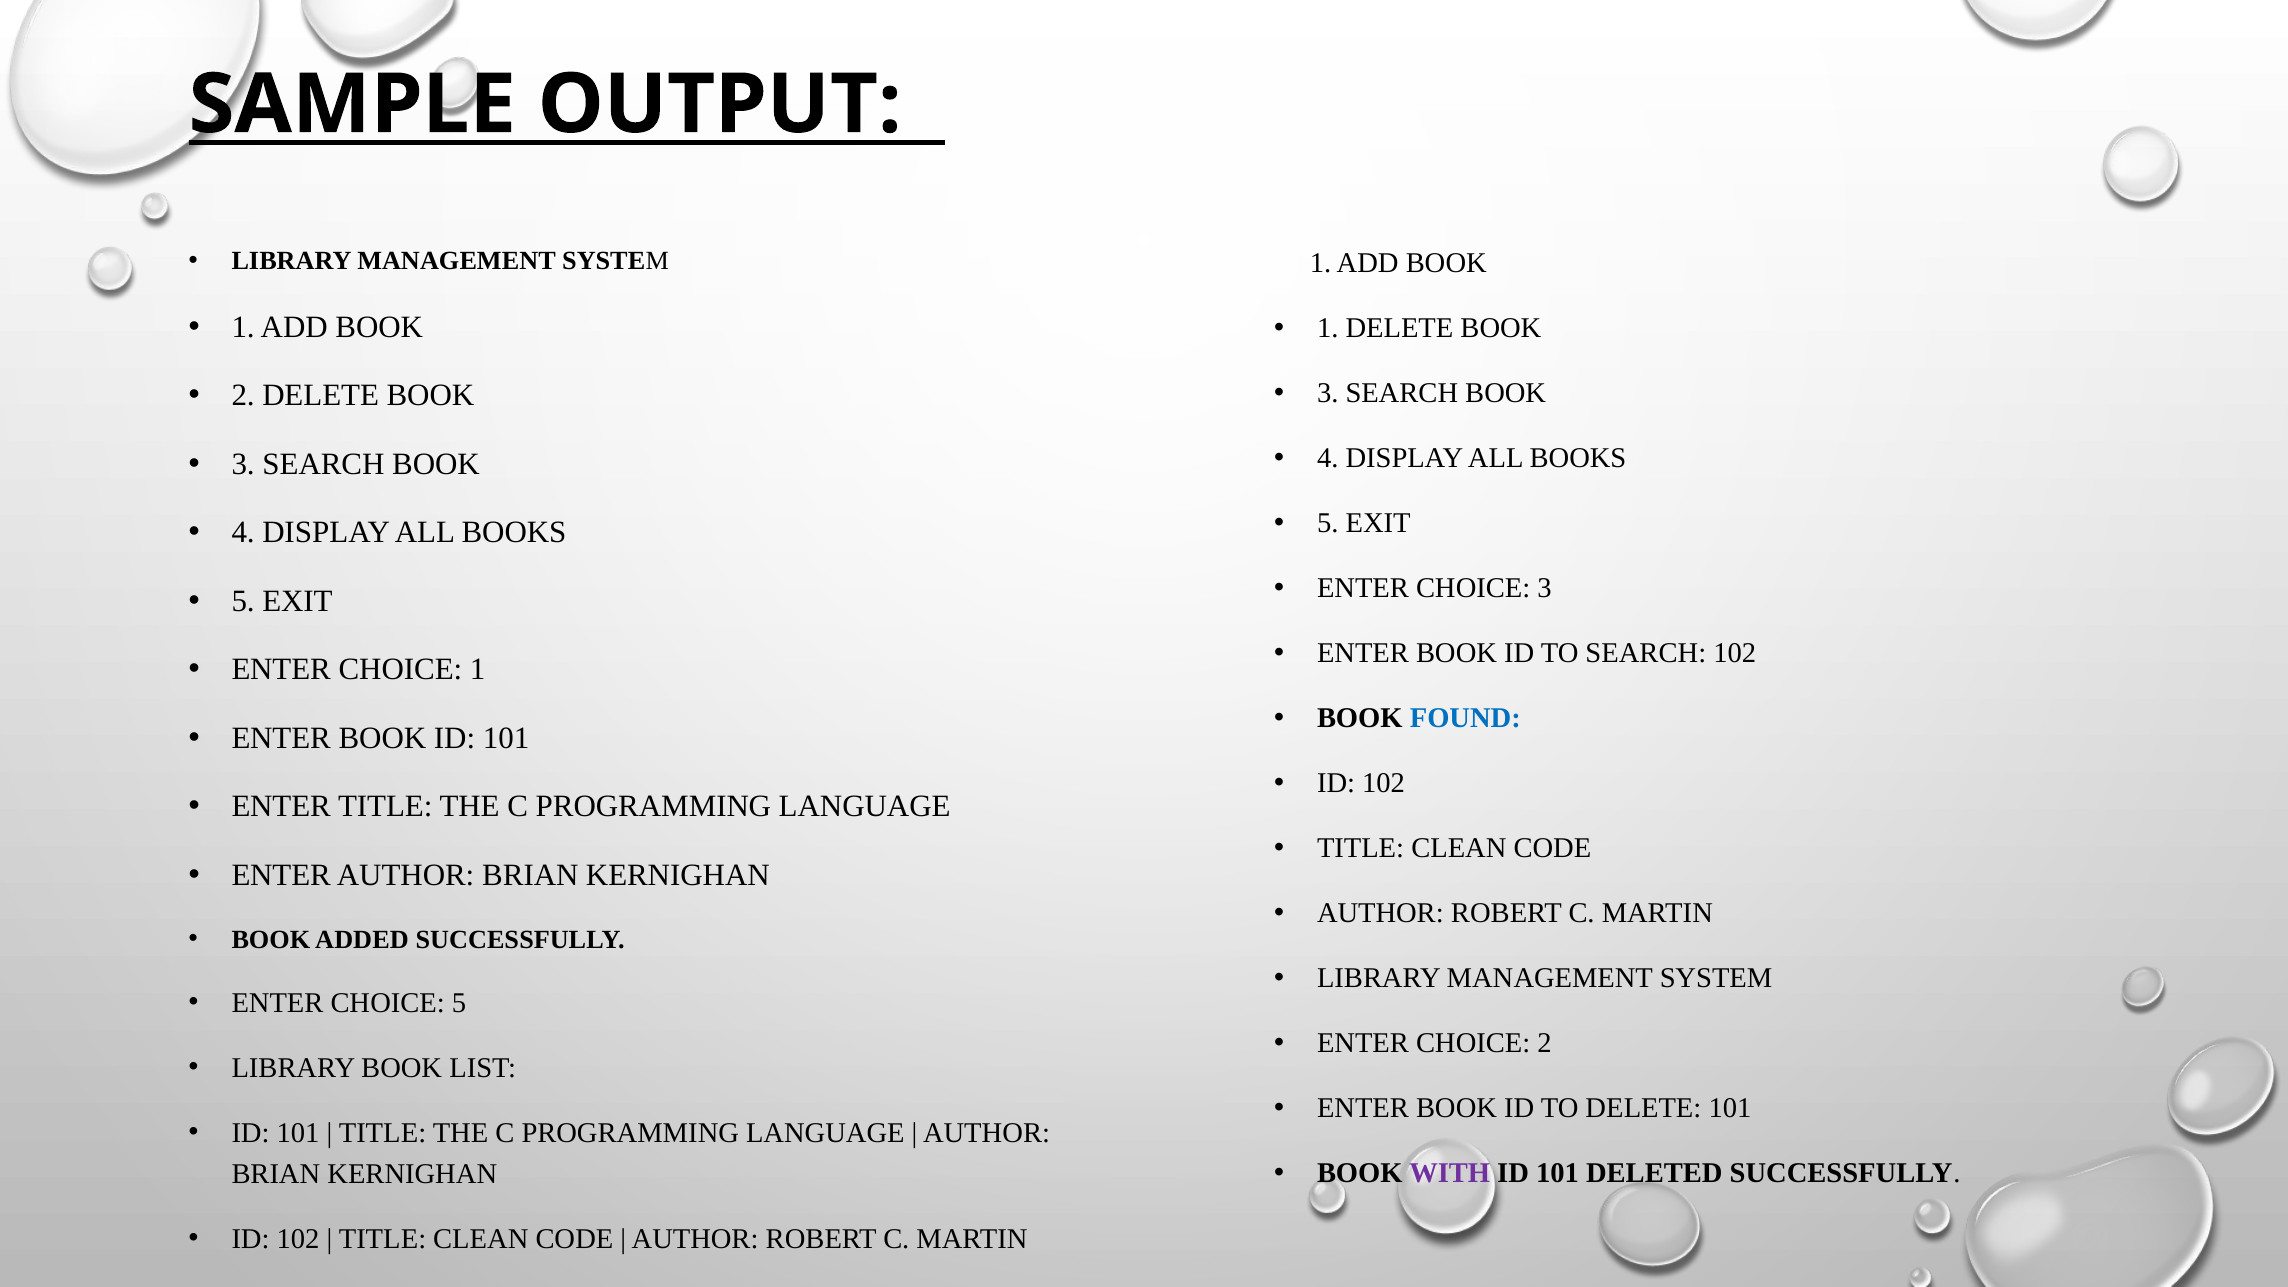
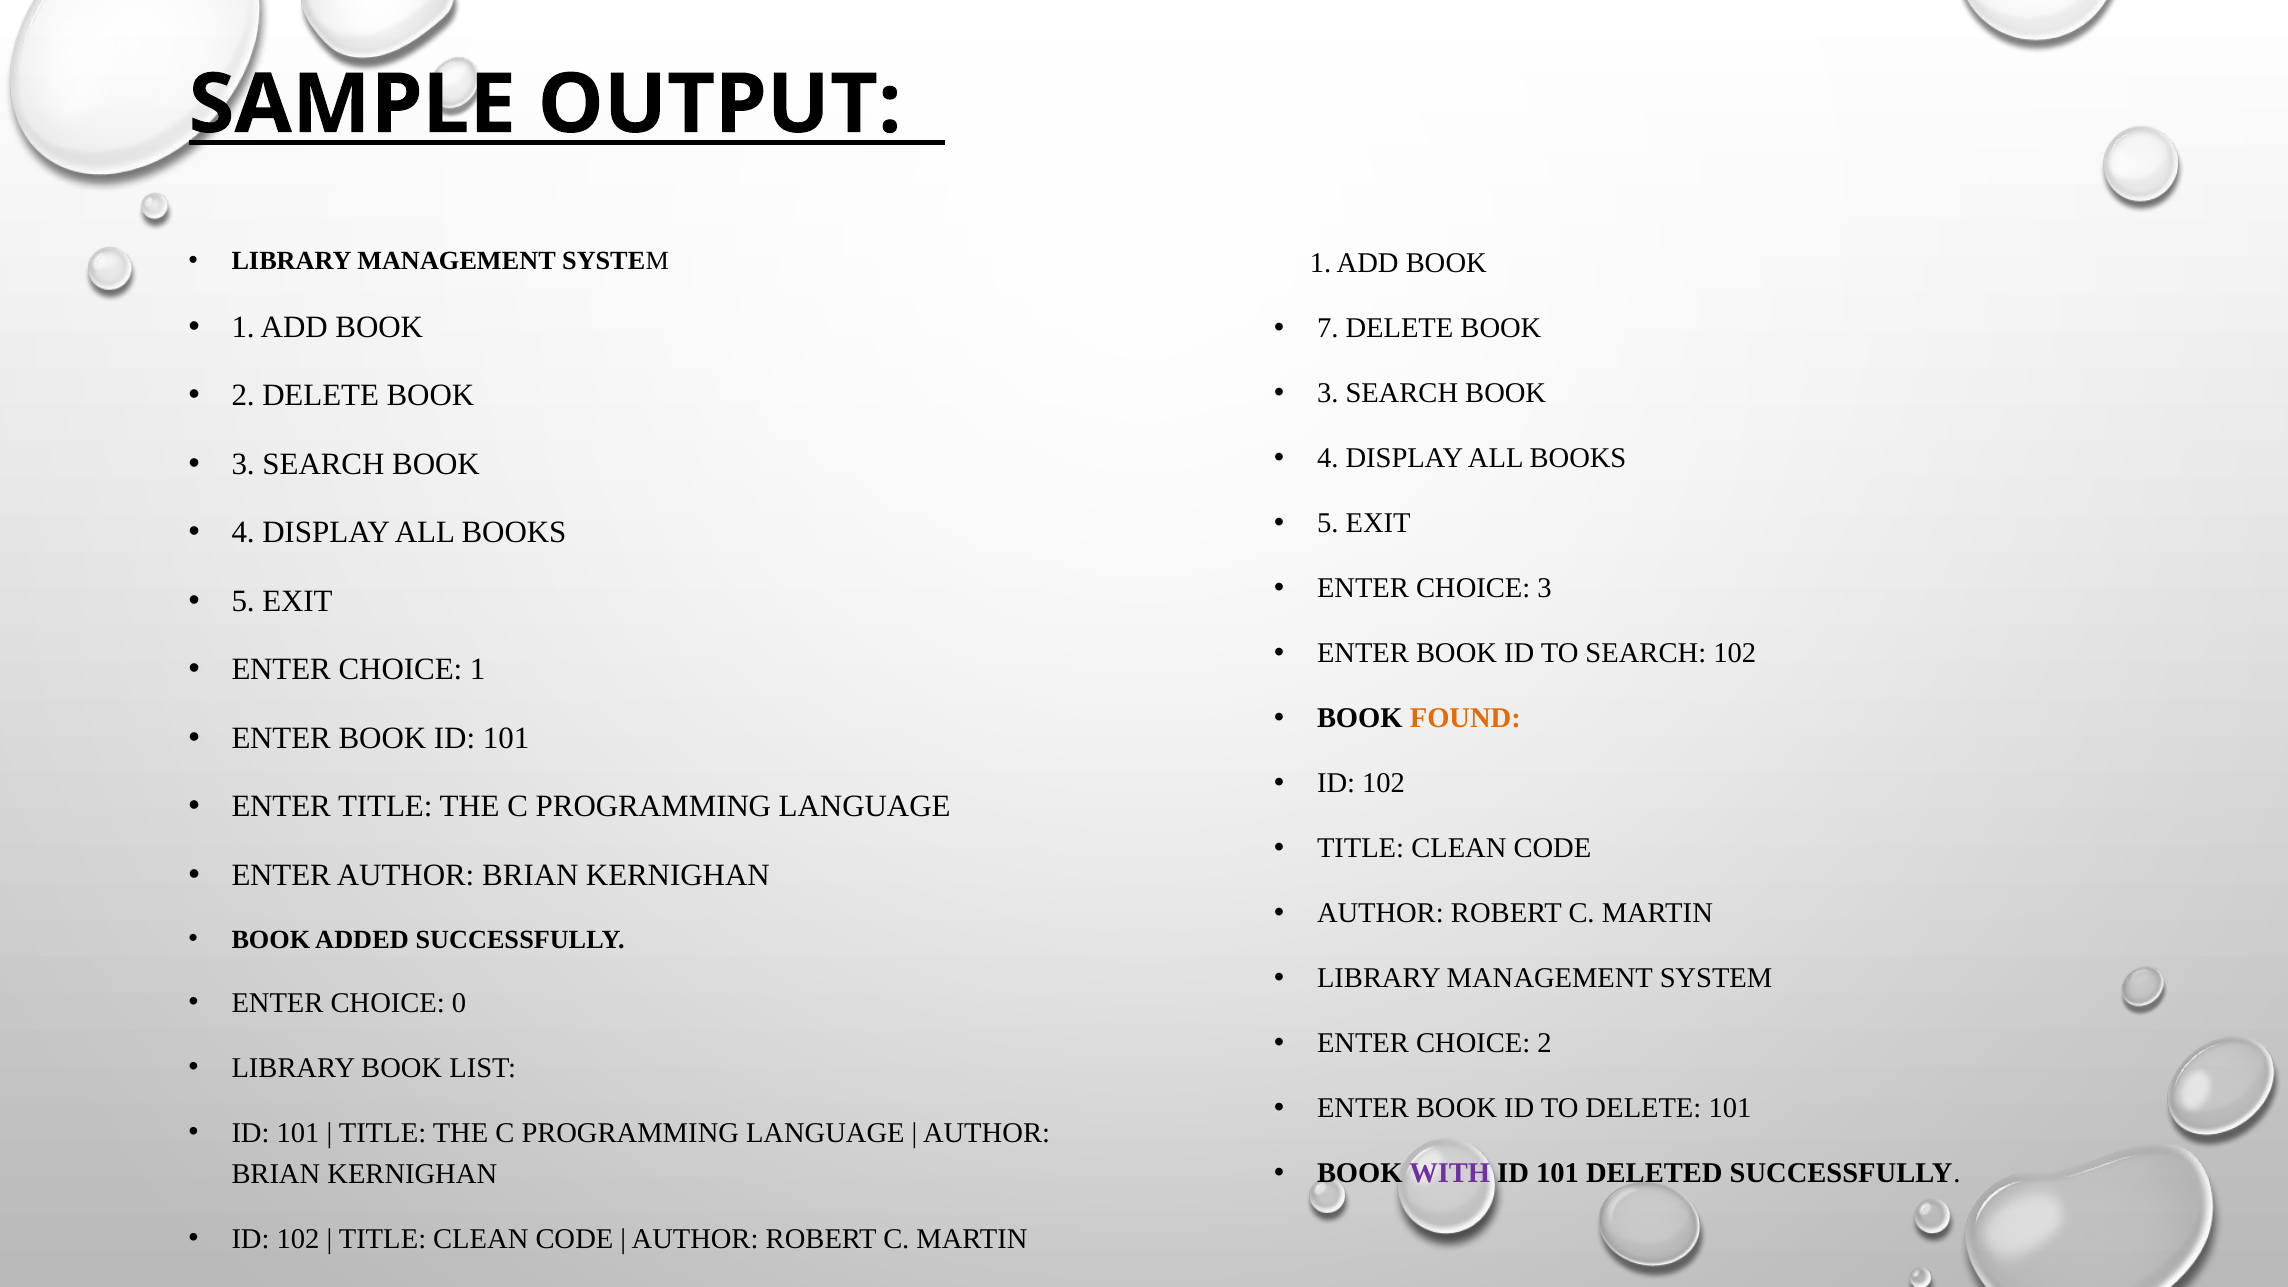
1 at (1328, 328): 1 -> 7
FOUND colour: blue -> orange
CHOICE 5: 5 -> 0
